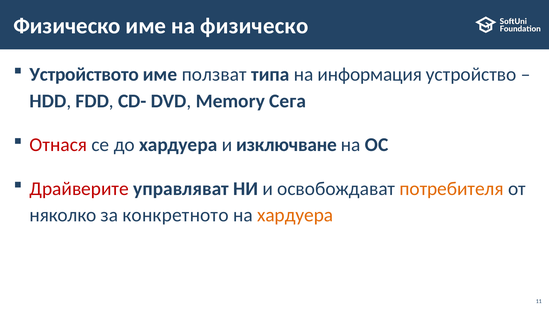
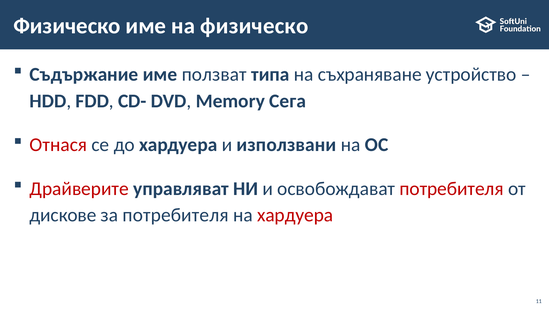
Устройството: Устройството -> Съдържание
информация: информация -> съхраняване
изключване: изключване -> използвани
потребителя at (452, 189) colour: orange -> red
няколко: няколко -> дискове
за конкретното: конкретното -> потребителя
хардуера at (295, 215) colour: orange -> red
